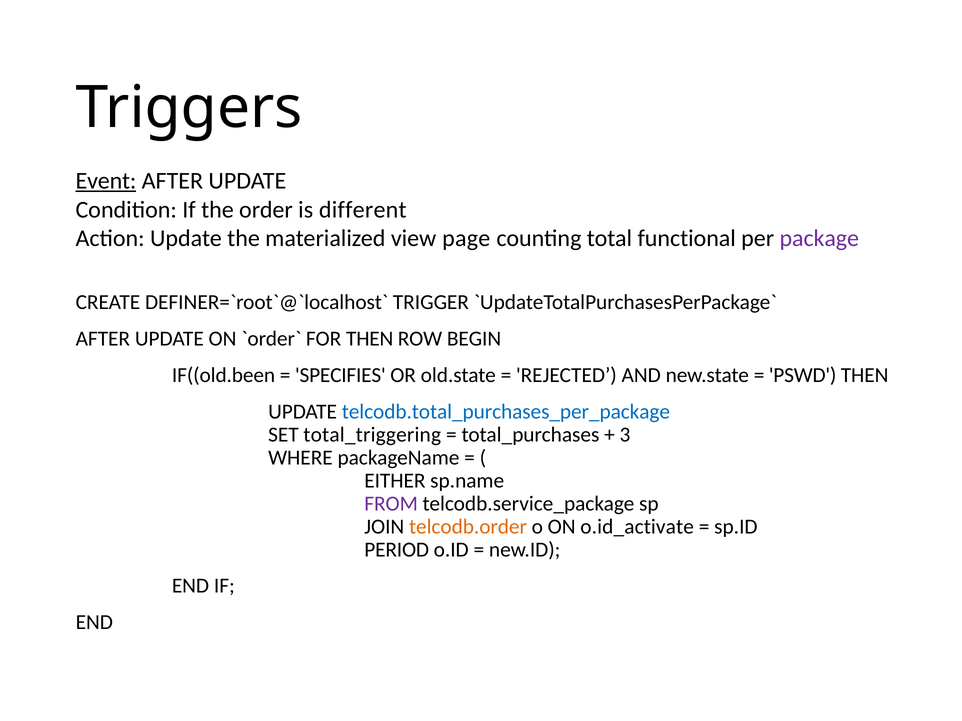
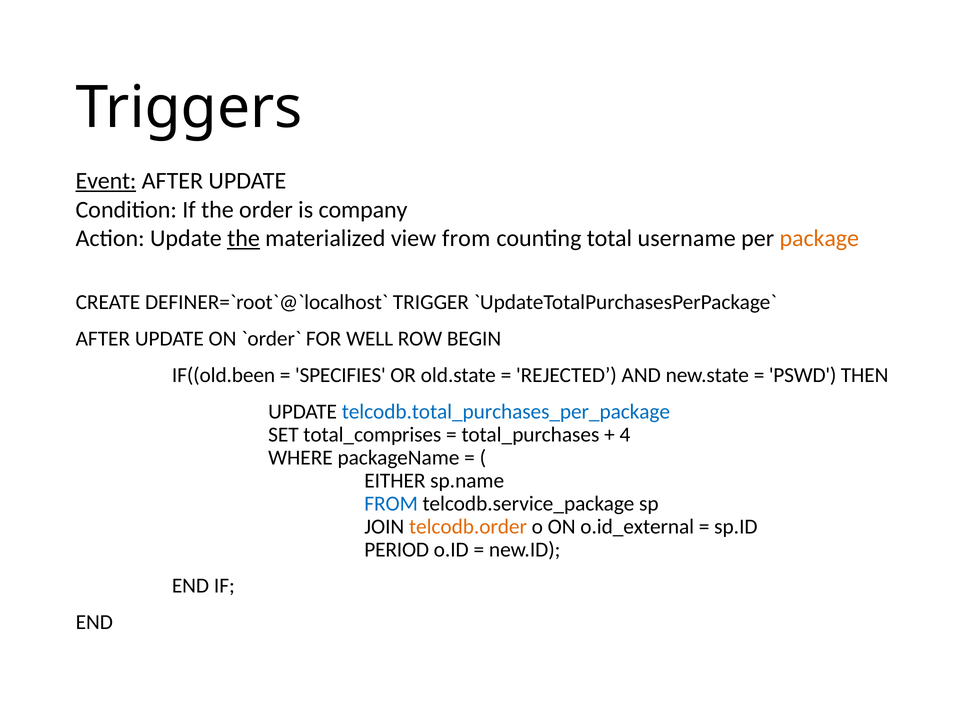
different: different -> company
the at (244, 239) underline: none -> present
view page: page -> from
functional: functional -> username
package colour: purple -> orange
FOR THEN: THEN -> WELL
total_triggering: total_triggering -> total_comprises
3: 3 -> 4
FROM at (391, 504) colour: purple -> blue
o.id_activate: o.id_activate -> o.id_external
